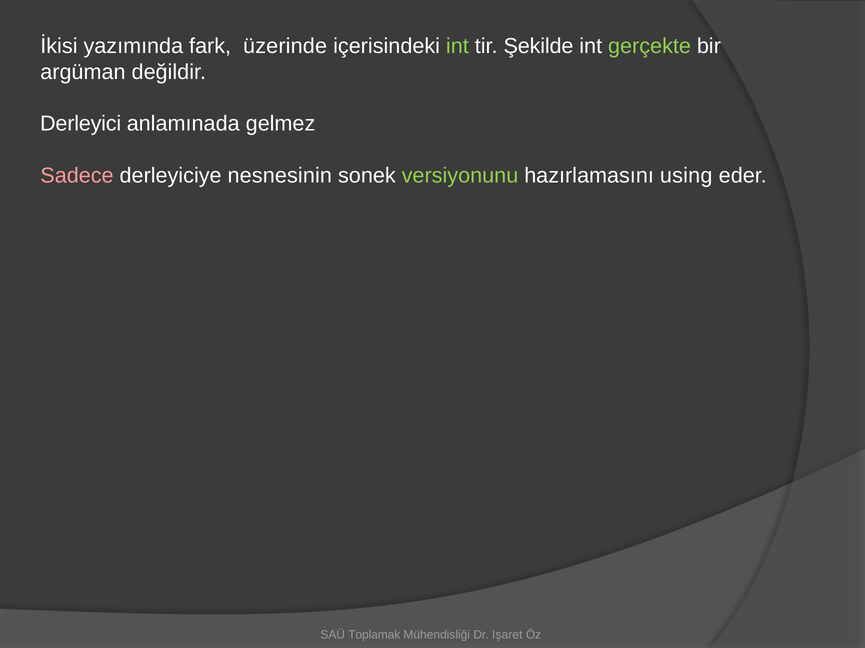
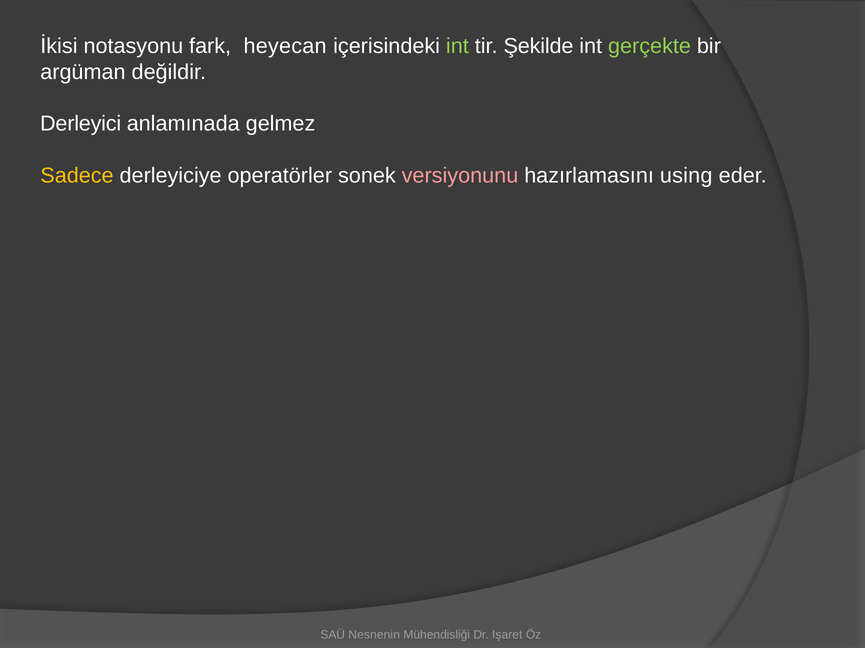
yazımında: yazımında -> notasyonu
üzerinde: üzerinde -> heyecan
Sadece colour: pink -> yellow
nesnesinin: nesnesinin -> operatörler
versiyonunu colour: light green -> pink
Toplamak: Toplamak -> Nesnenin
